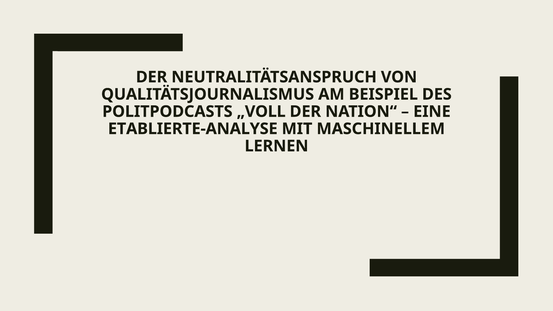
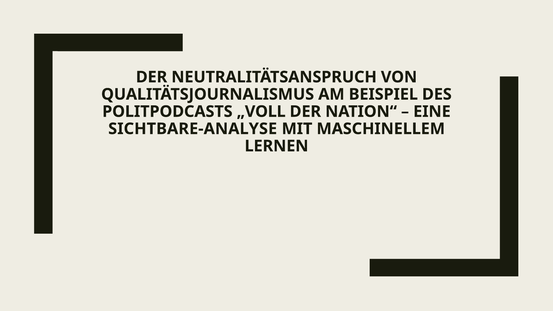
ETABLIERTE-ANALYSE: ETABLIERTE-ANALYSE -> SICHTBARE-ANALYSE
